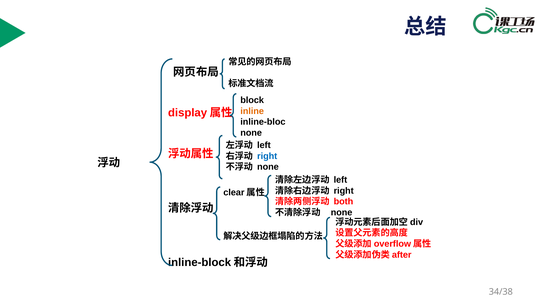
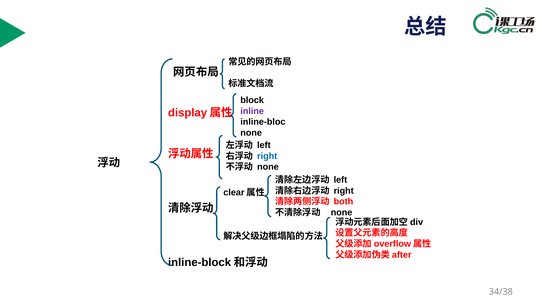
inline colour: orange -> purple
